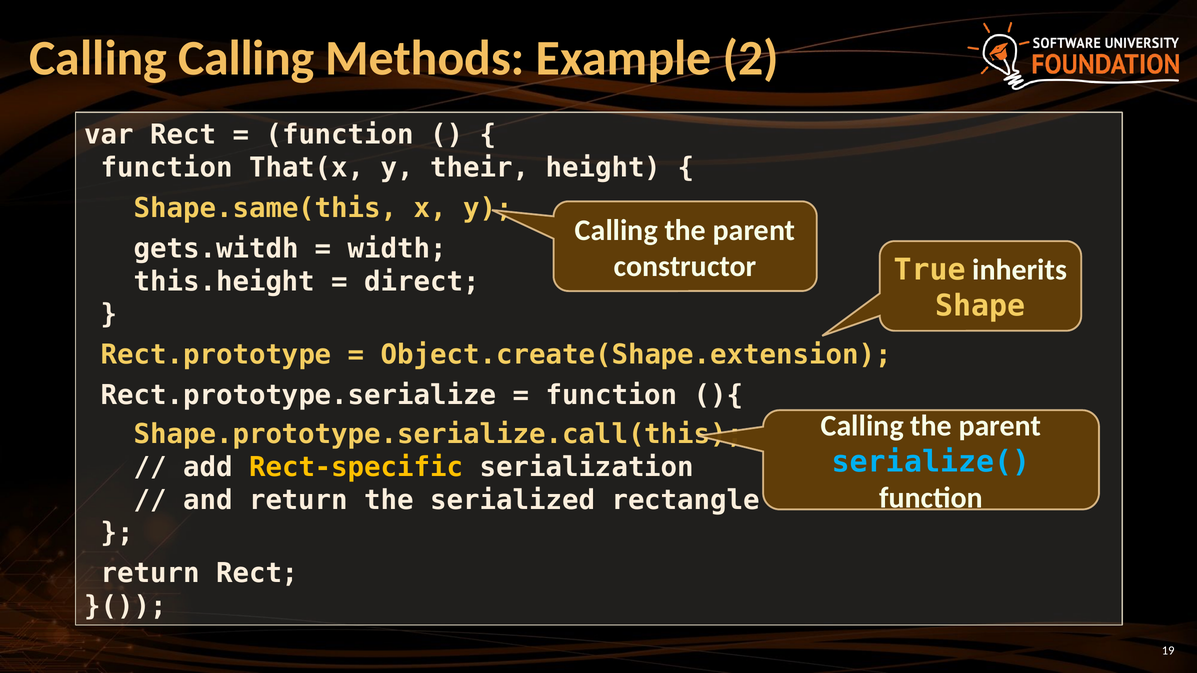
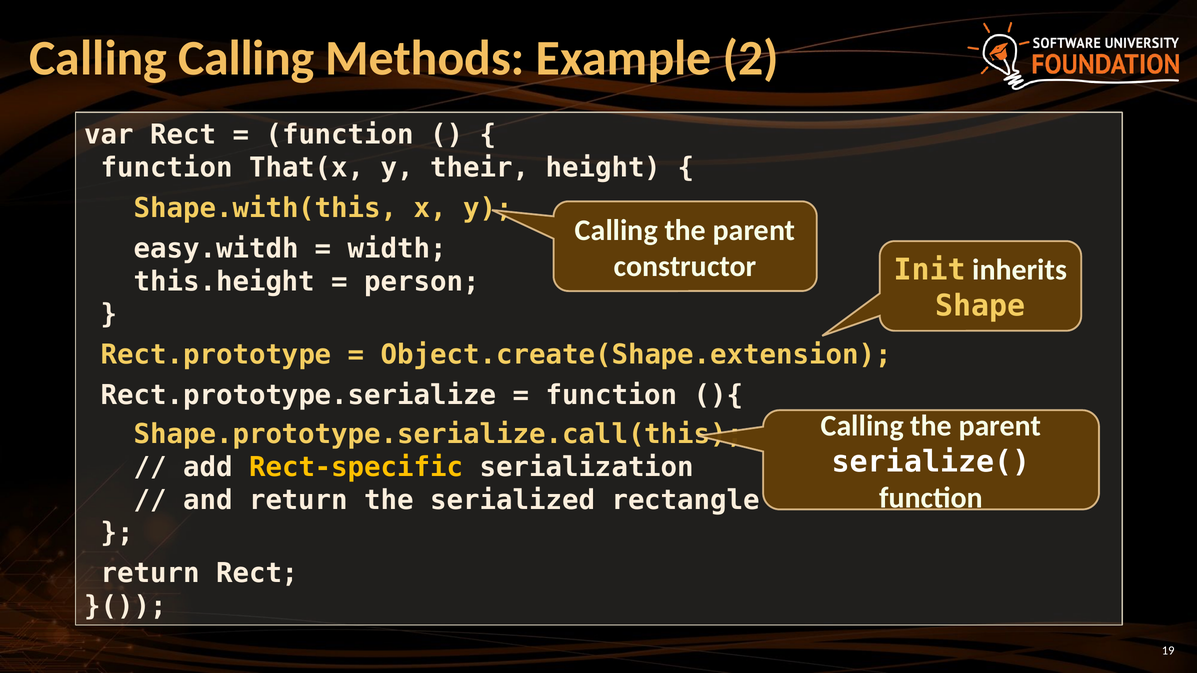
Shape.same(this: Shape.same(this -> Shape.with(this
gets.witdh: gets.witdh -> easy.witdh
True: True -> Init
direct: direct -> person
serialize( colour: light blue -> white
